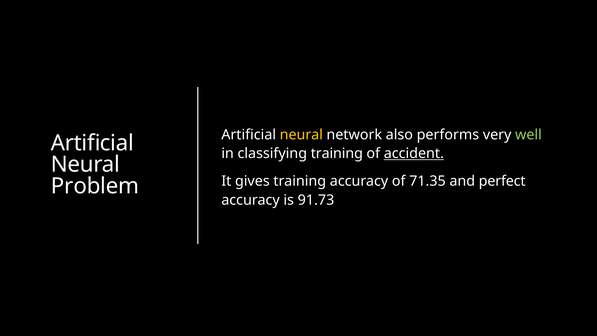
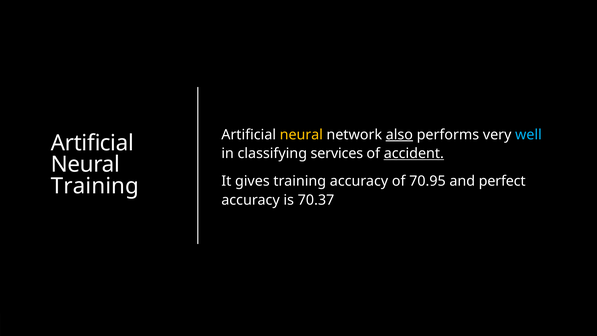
also underline: none -> present
well colour: light green -> light blue
classifying training: training -> services
71.35: 71.35 -> 70.95
Problem at (95, 186): Problem -> Training
91.73: 91.73 -> 70.37
